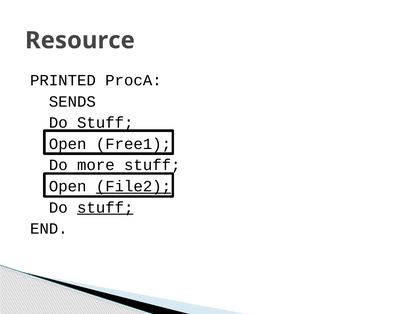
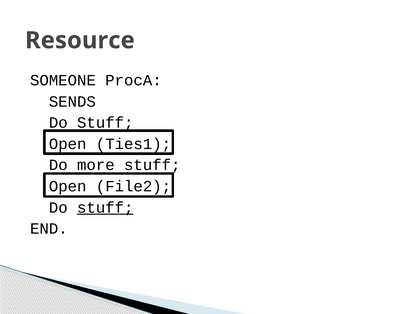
PRINTED: PRINTED -> SOMEONE
Free1: Free1 -> Ties1
File2 underline: present -> none
